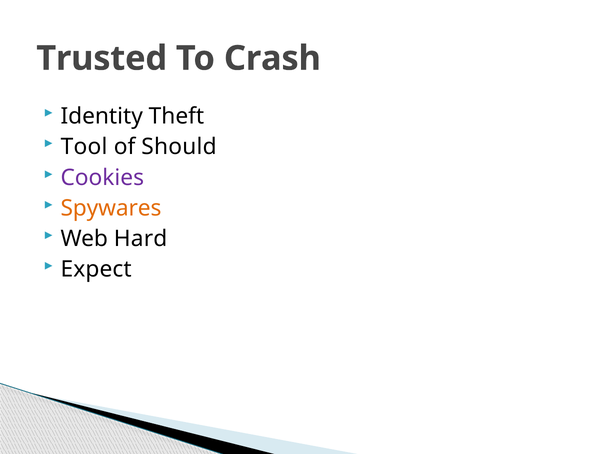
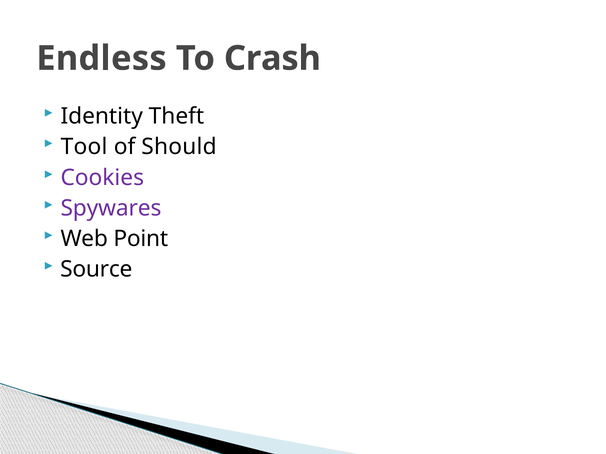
Trusted: Trusted -> Endless
Spywares colour: orange -> purple
Hard: Hard -> Point
Expect: Expect -> Source
